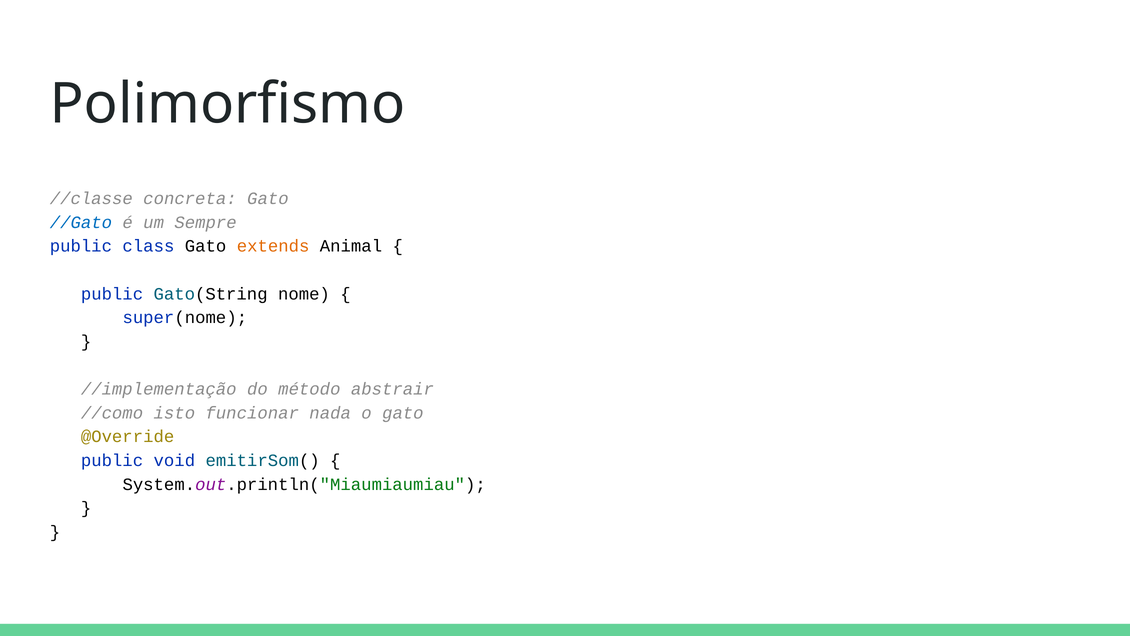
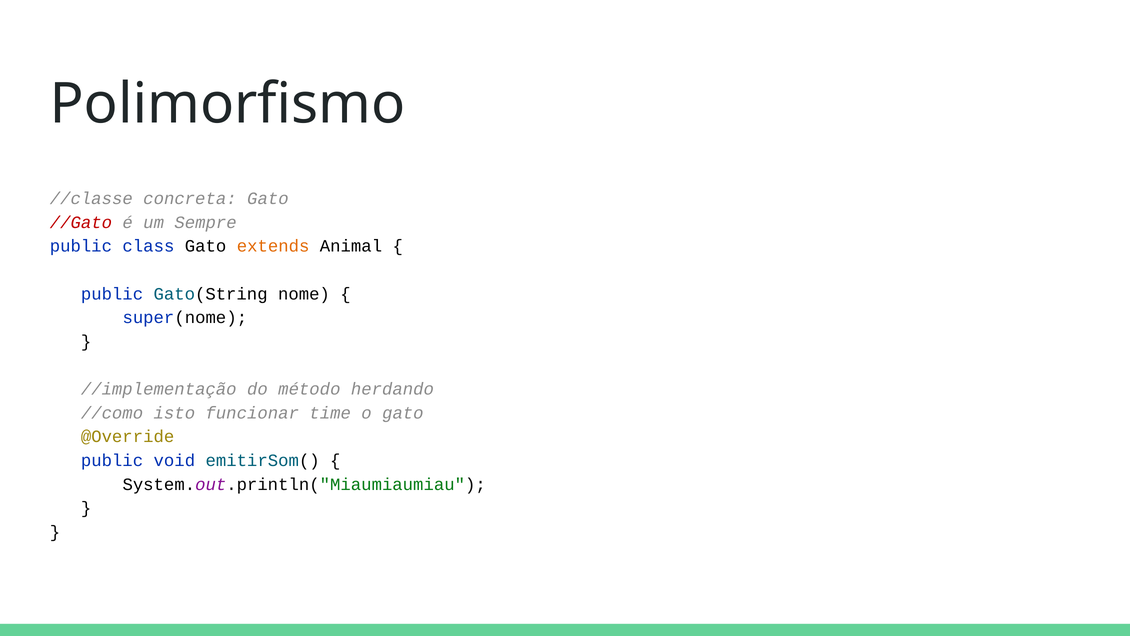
//Gato colour: blue -> red
abstrair: abstrair -> herdando
nada: nada -> time
